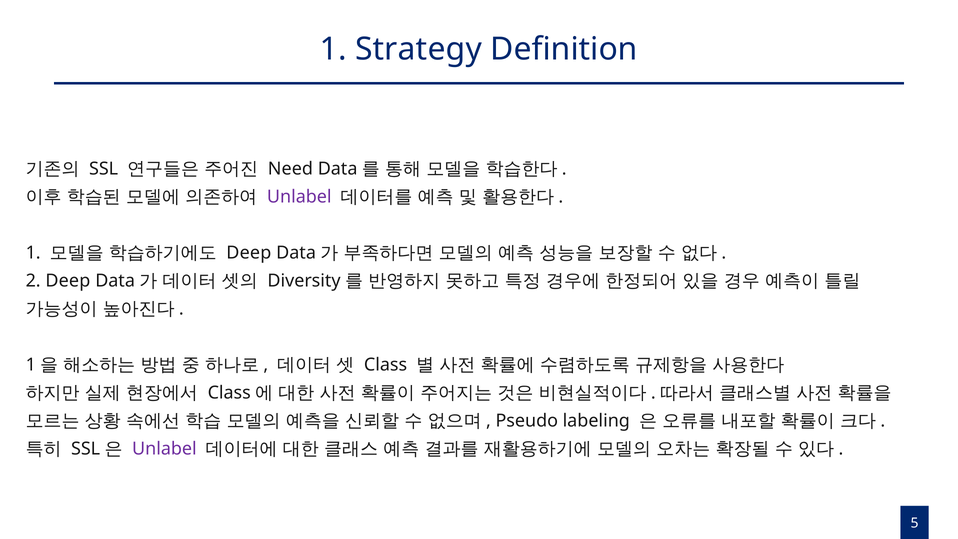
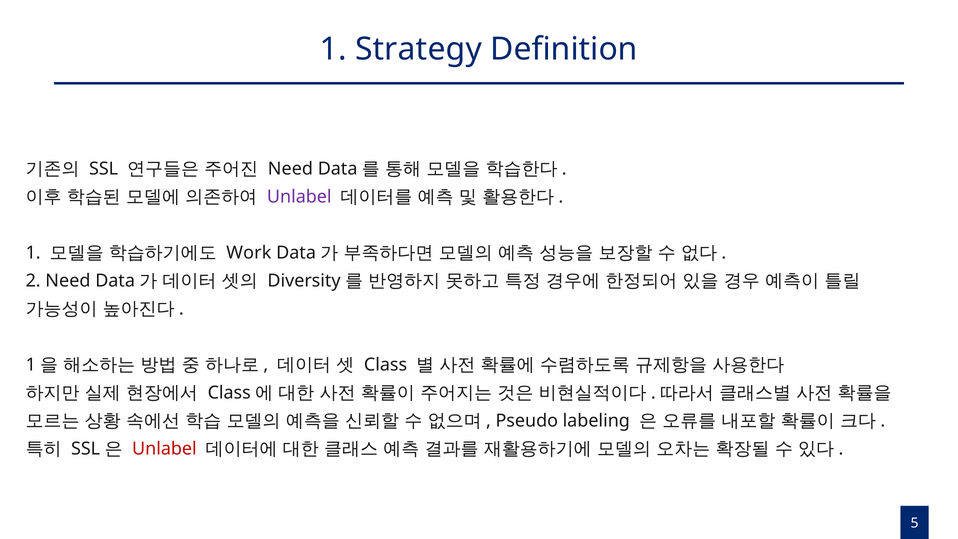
Deep at (249, 253): Deep -> Work
2 Deep: Deep -> Need
Unlabel at (164, 449) colour: purple -> red
